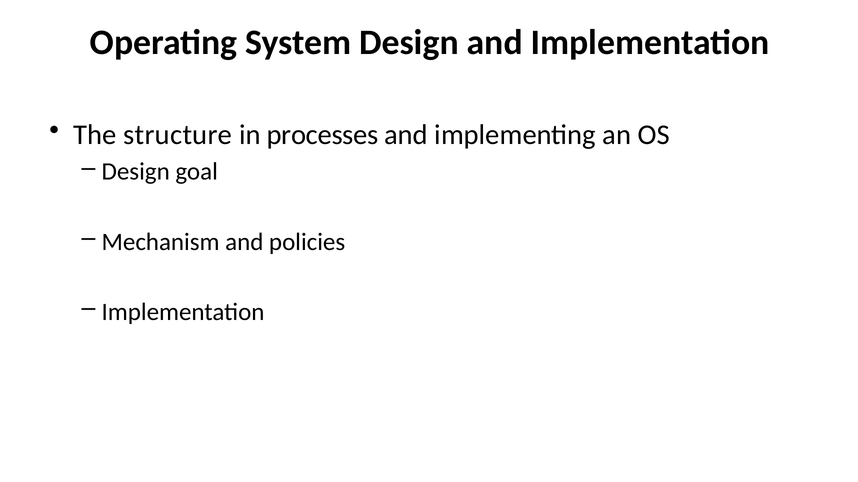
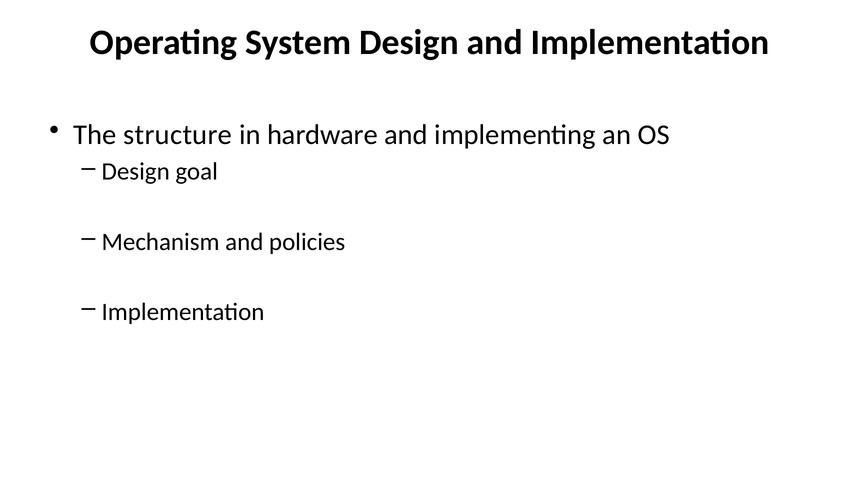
processes: processes -> hardware
